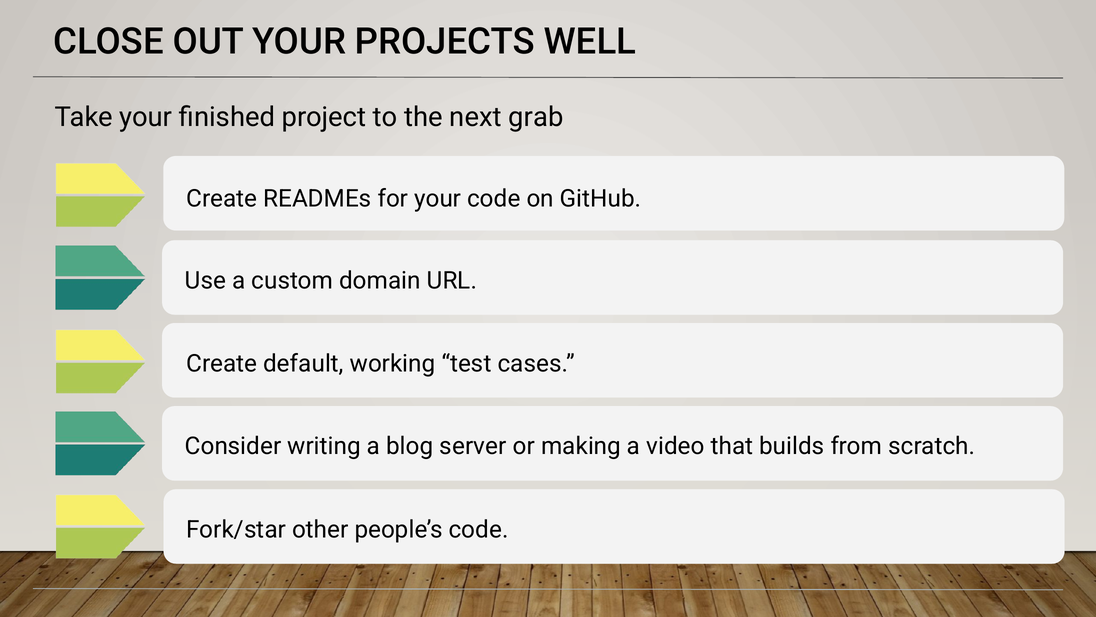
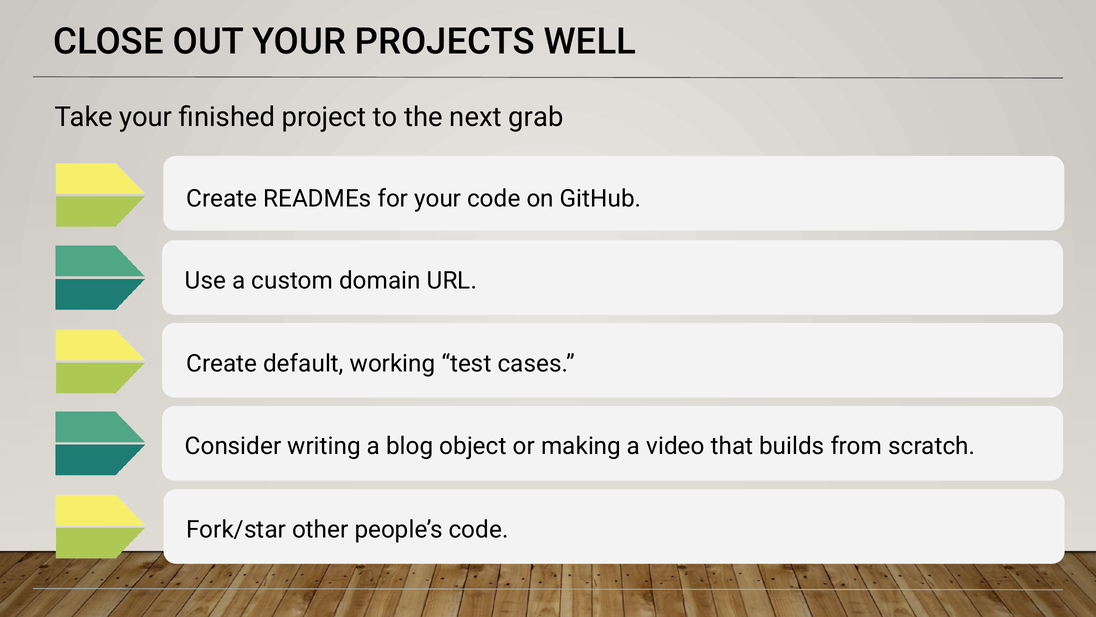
server: server -> object
